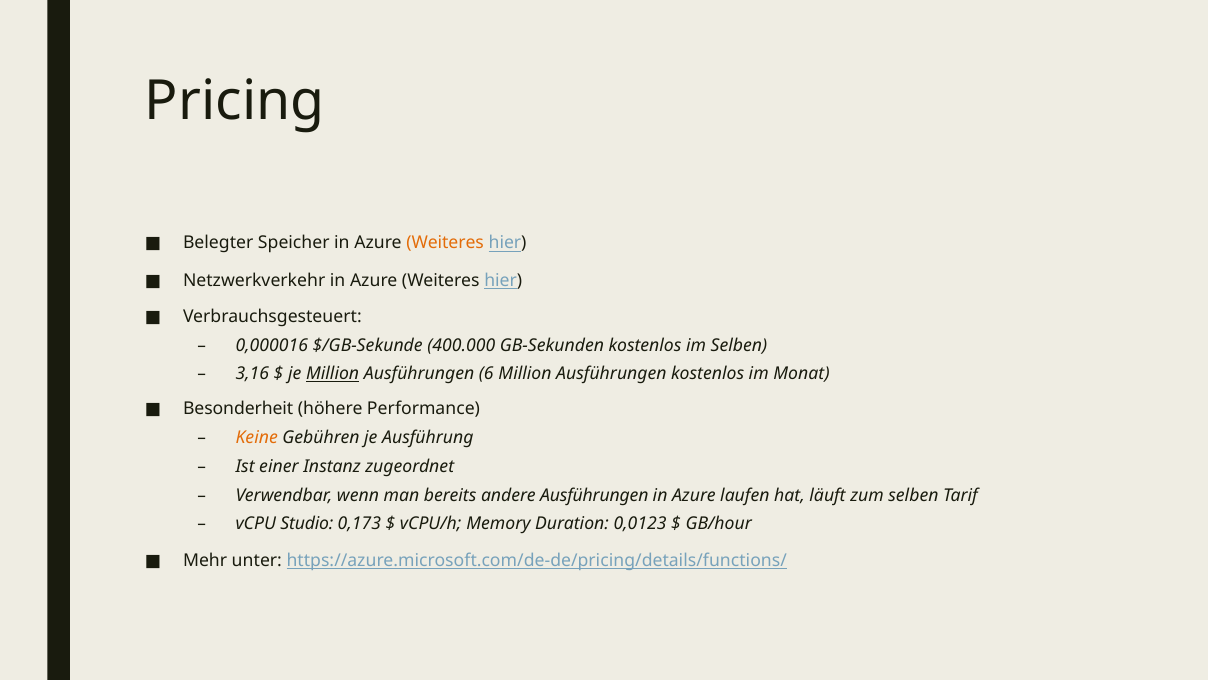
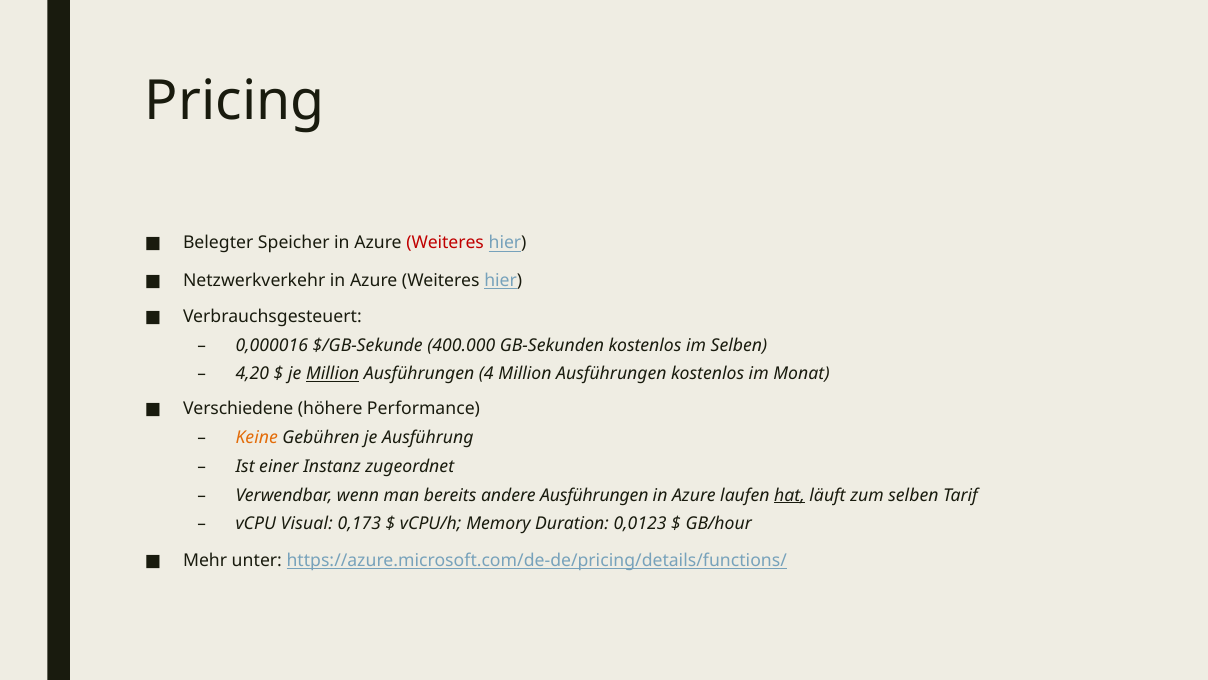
Weiteres at (445, 243) colour: orange -> red
3,16: 3,16 -> 4,20
6: 6 -> 4
Besonderheit: Besonderheit -> Verschiedene
hat underline: none -> present
Studio: Studio -> Visual
